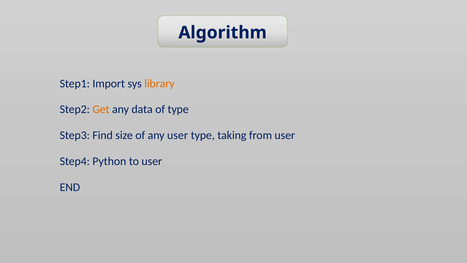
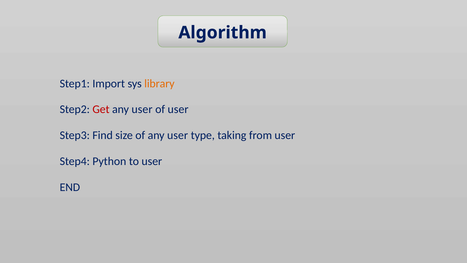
Get colour: orange -> red
data at (142, 109): data -> user
of type: type -> user
